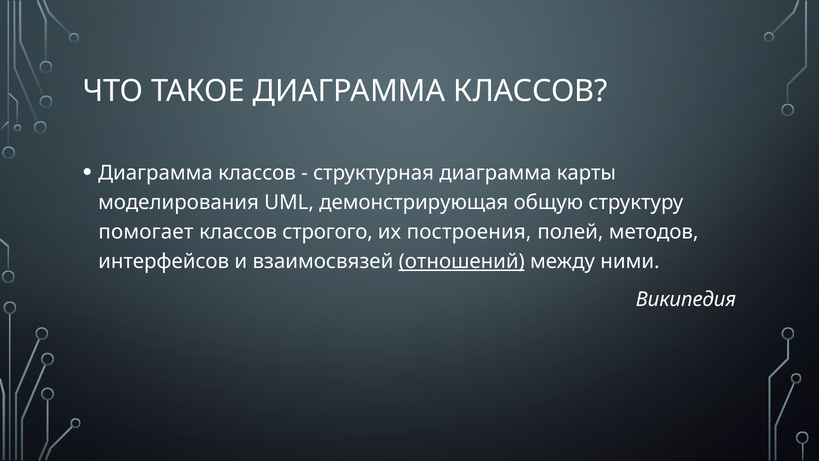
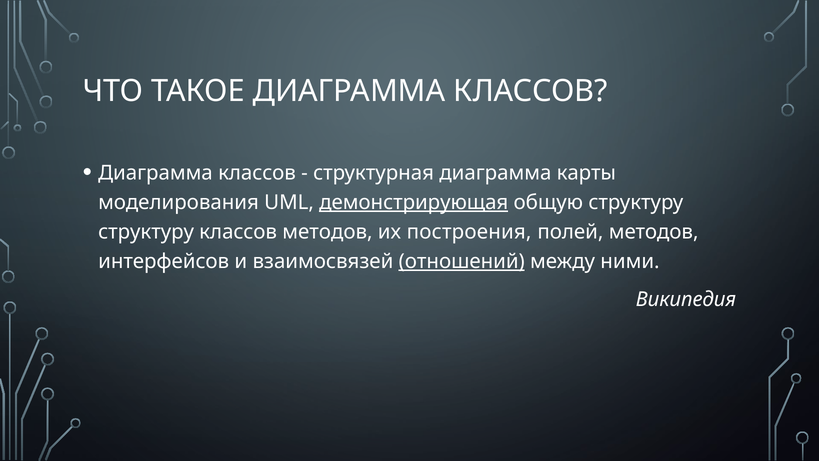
демонстрирующая underline: none -> present
помогает at (146, 232): помогает -> структуру
классов строгого: строгого -> методов
